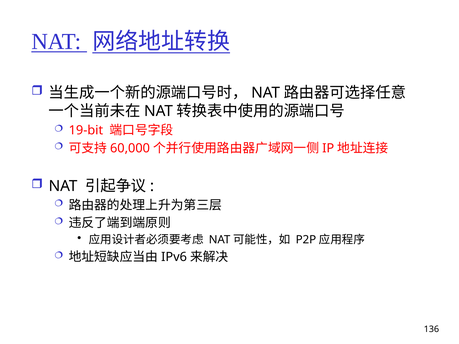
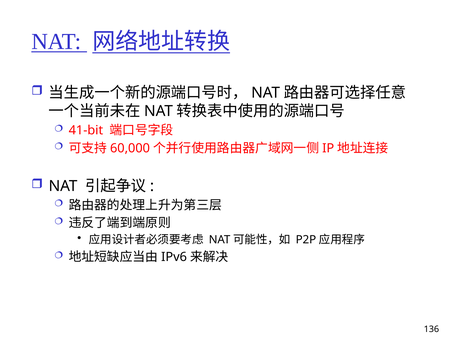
19-bit: 19-bit -> 41-bit
